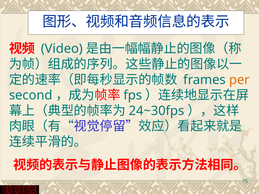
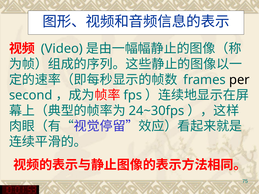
per colour: orange -> black
